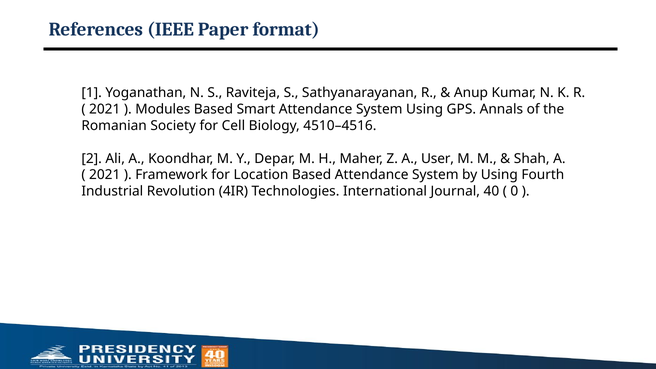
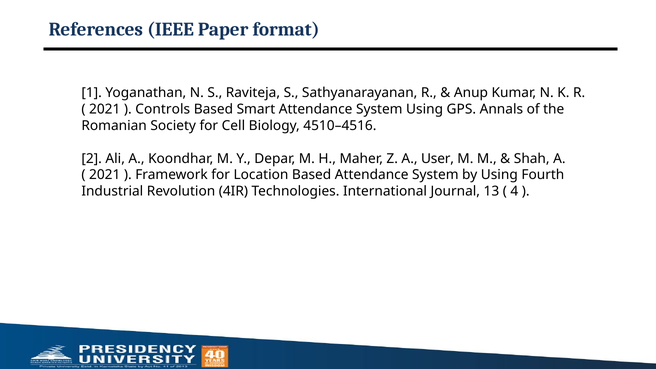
Modules: Modules -> Controls
40: 40 -> 13
0: 0 -> 4
